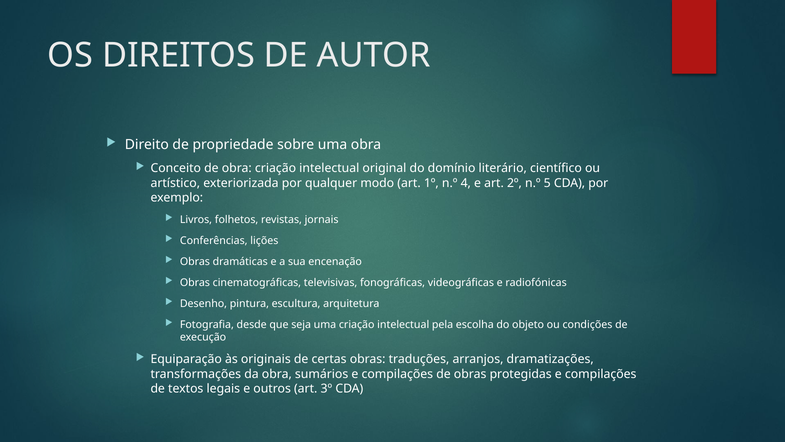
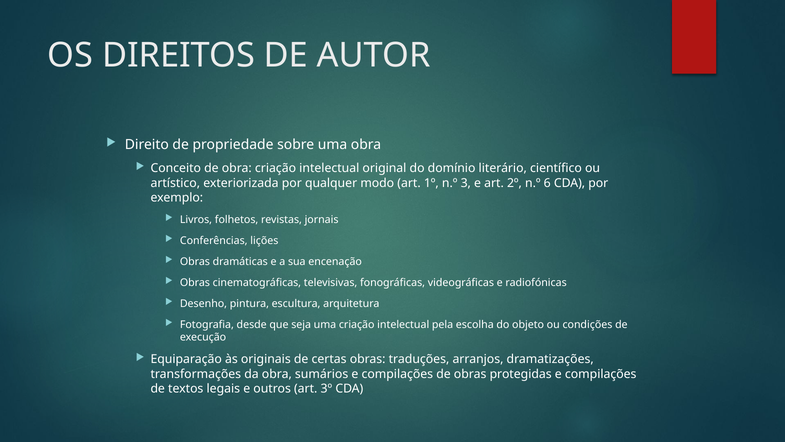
4: 4 -> 3
5: 5 -> 6
